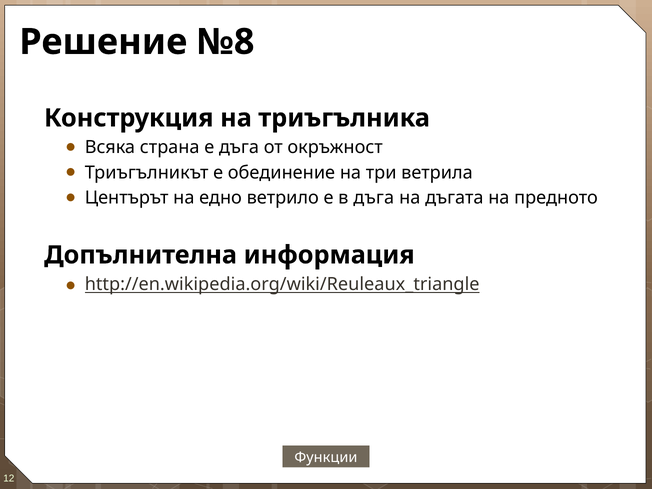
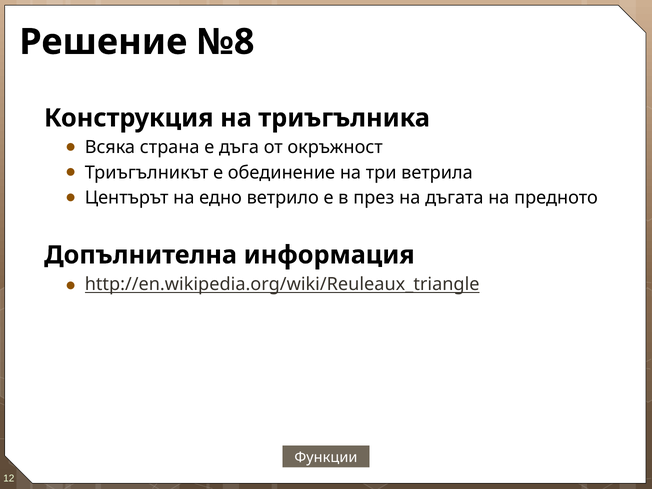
в дъга: дъга -> през
